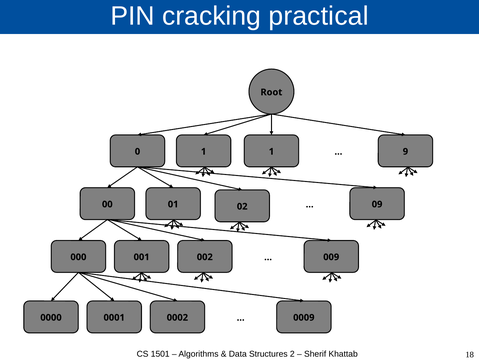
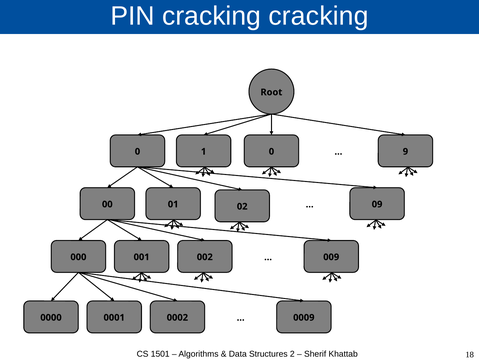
cracking practical: practical -> cracking
1 1: 1 -> 0
